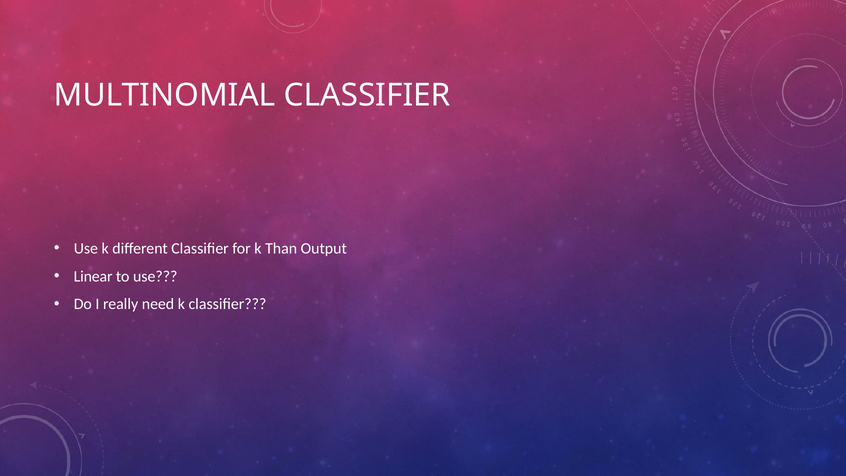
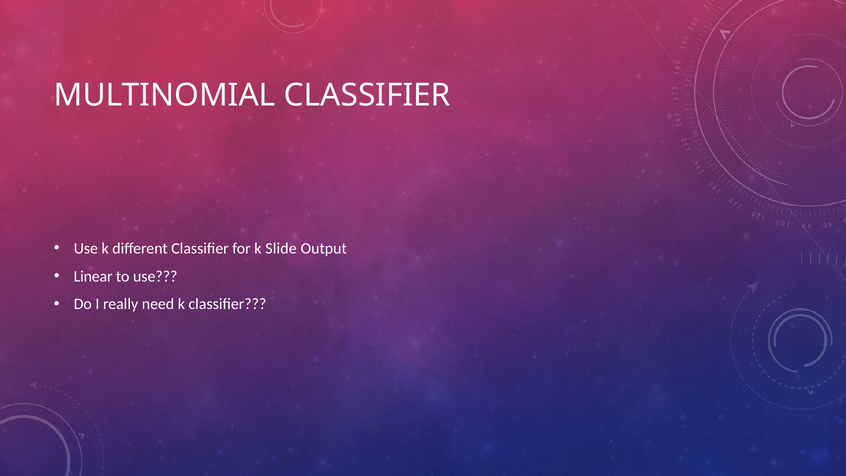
Than: Than -> Slide
